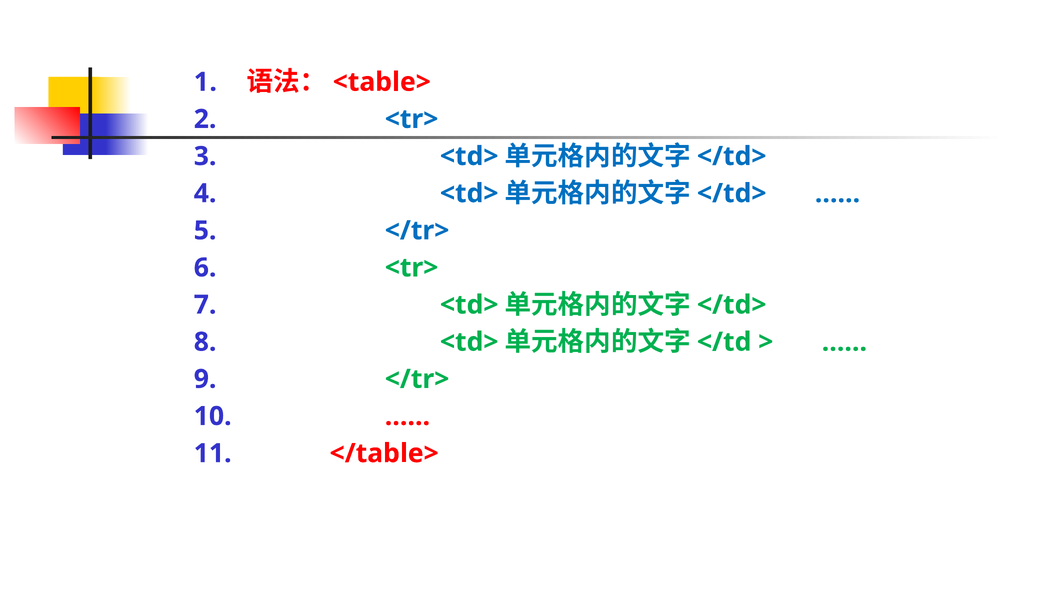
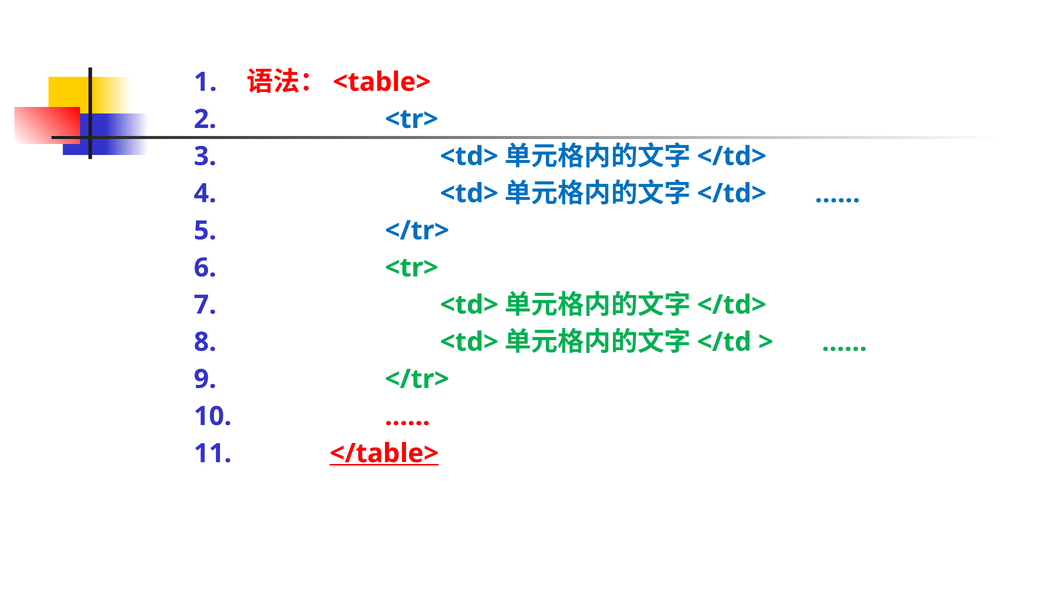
</table> underline: none -> present
